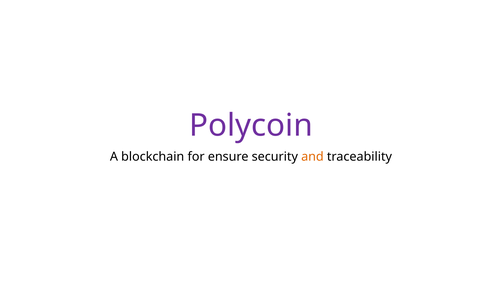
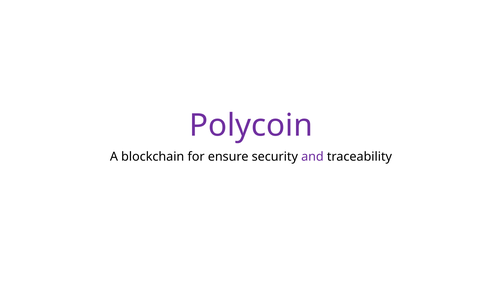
and colour: orange -> purple
